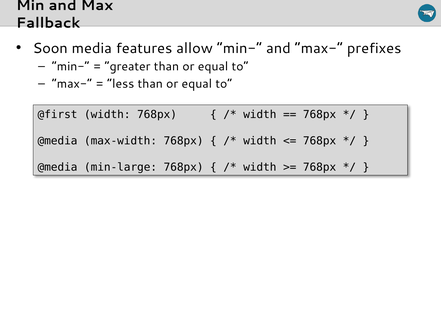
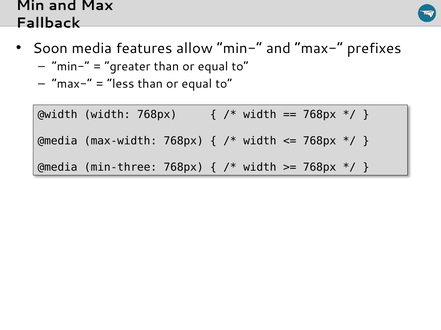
@first: @first -> @width
min-large: min-large -> min-three
